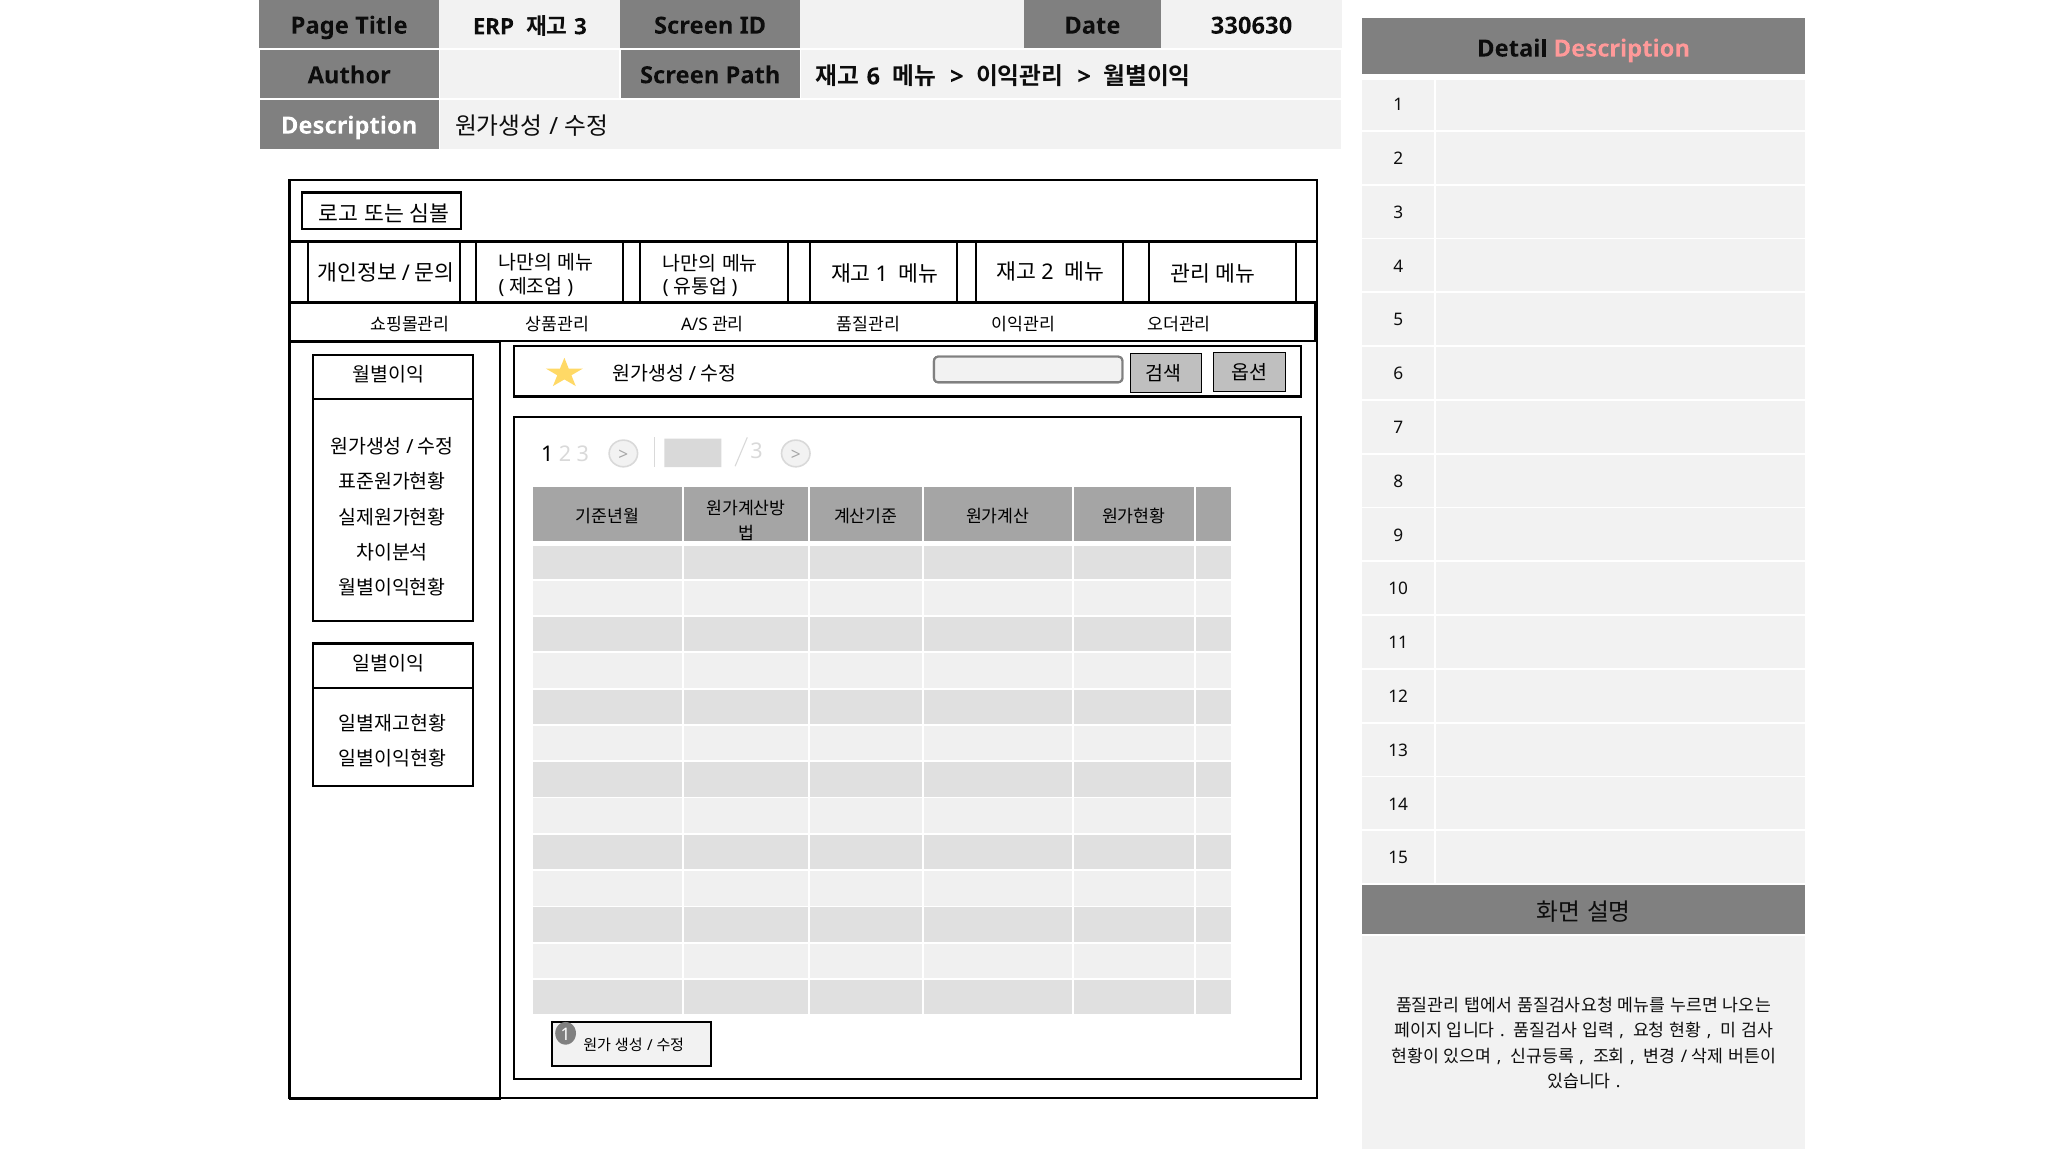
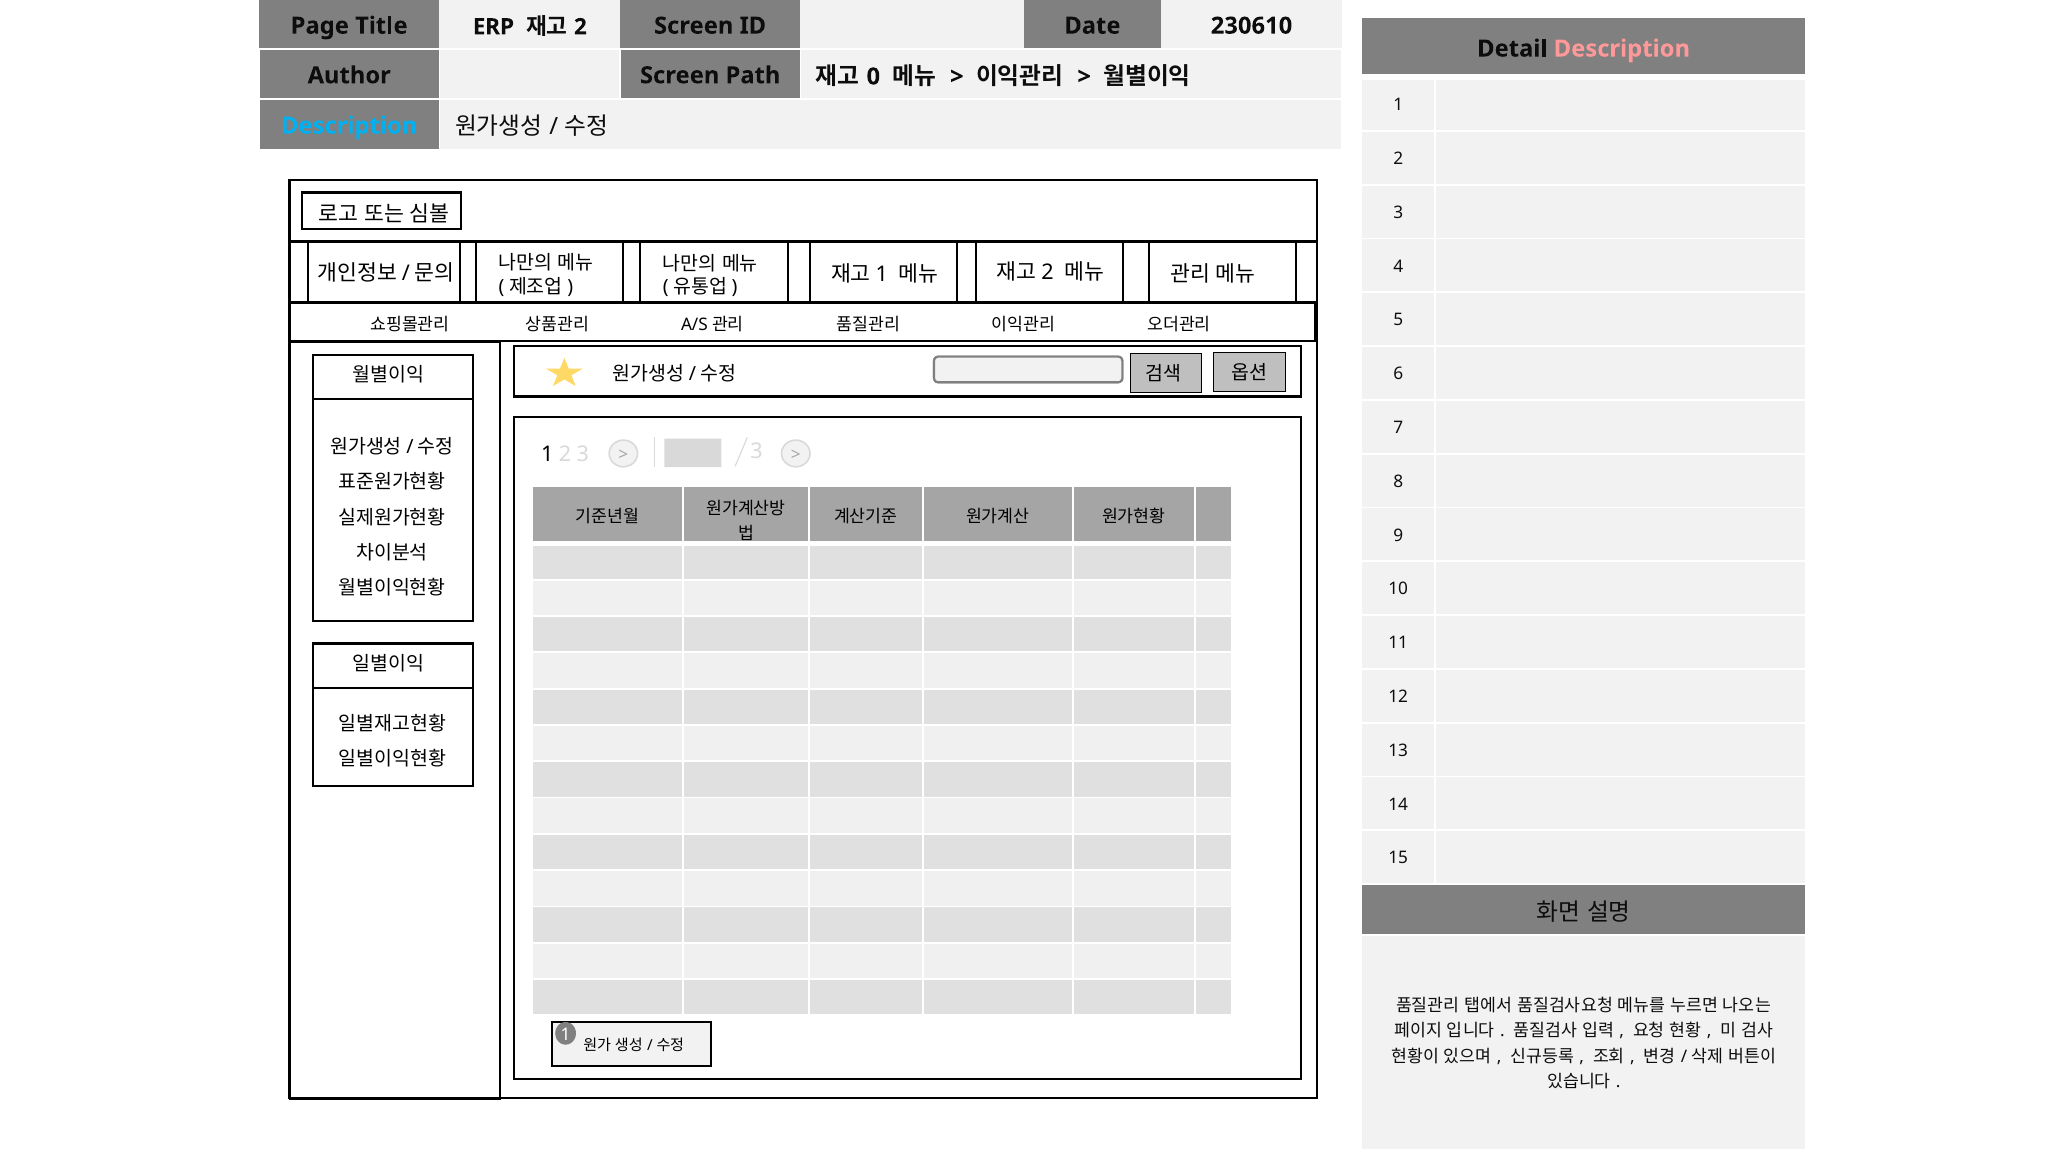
3 at (580, 27): 3 -> 2
330630: 330630 -> 230610
6 at (873, 77): 6 -> 0
Description at (349, 126) colour: white -> light blue
